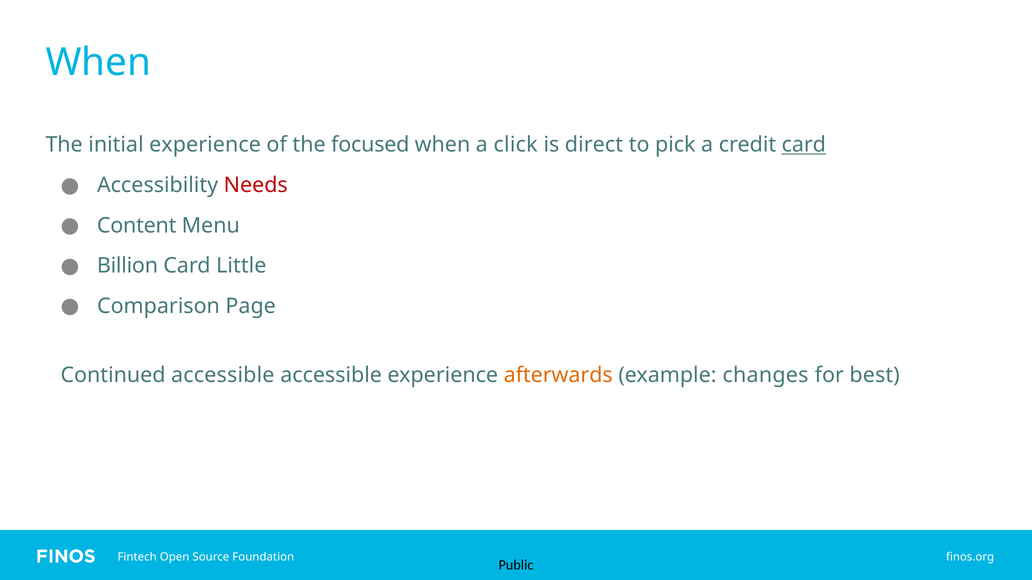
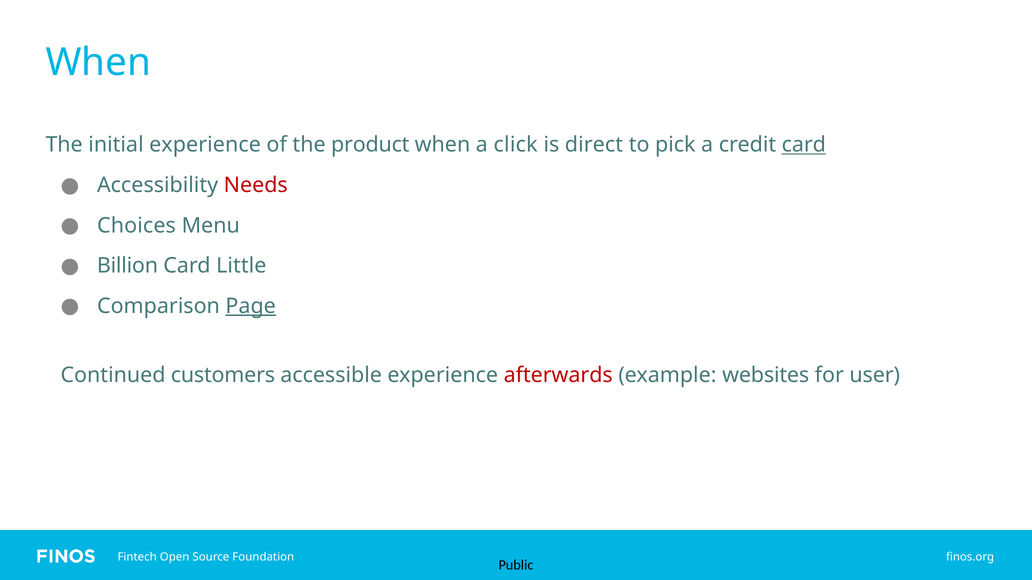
focused: focused -> product
Content: Content -> Choices
Page underline: none -> present
Continued accessible: accessible -> customers
afterwards colour: orange -> red
changes: changes -> websites
best: best -> user
